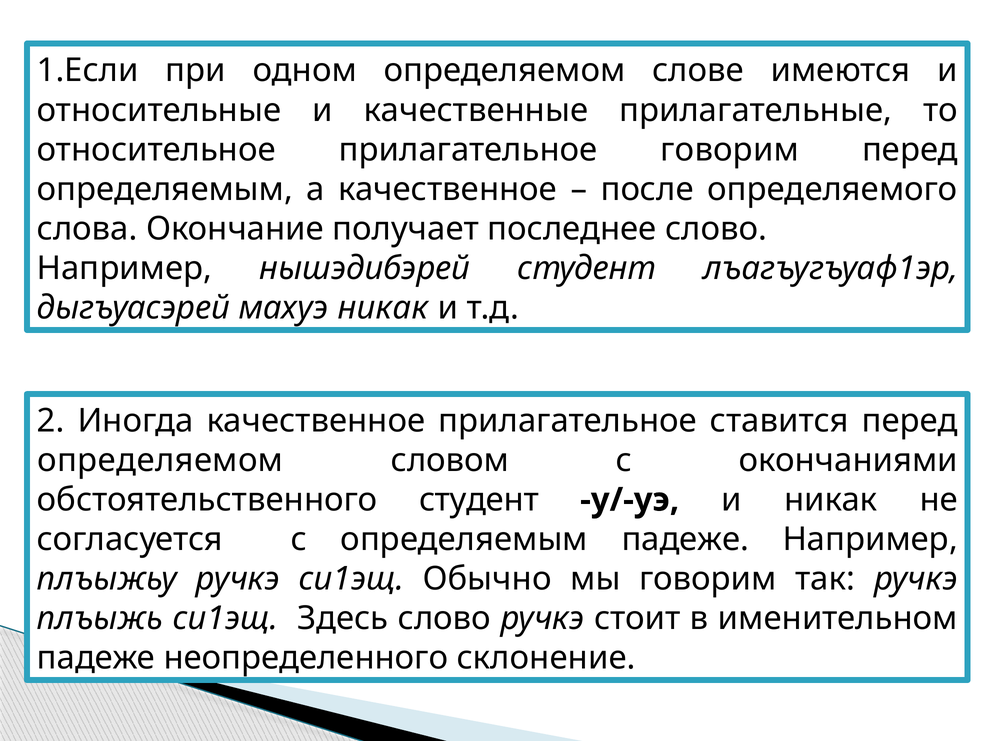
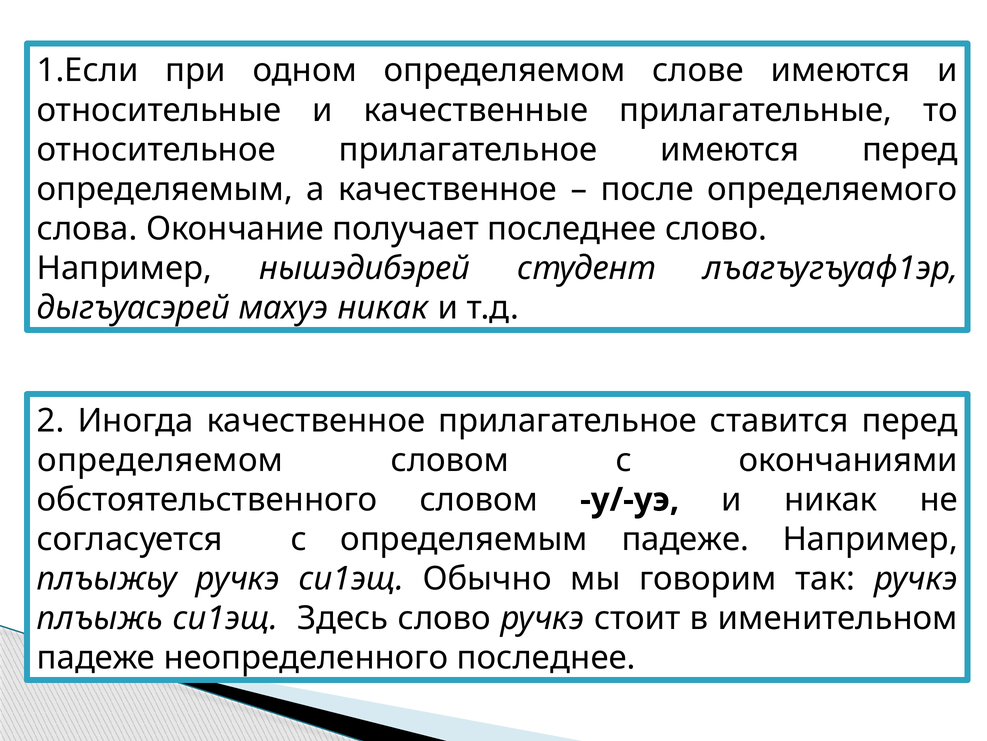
прилагательное говорим: говорим -> имеются
обстоятельственного студент: студент -> словом
неопределенного склонение: склонение -> последнее
